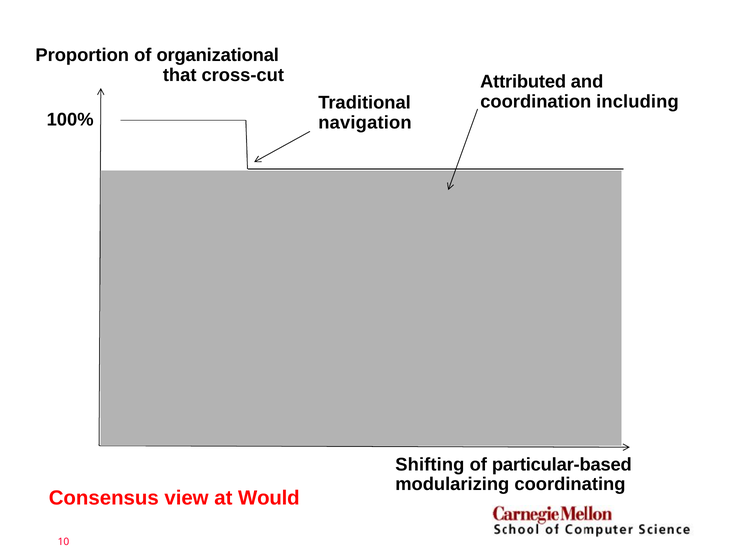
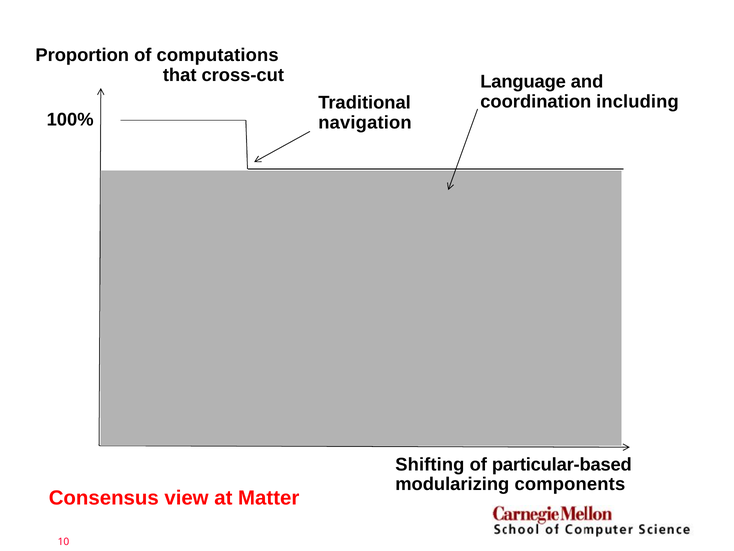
organizational: organizational -> computations
Attributed: Attributed -> Language
coordinating: coordinating -> components
Would: Would -> Matter
